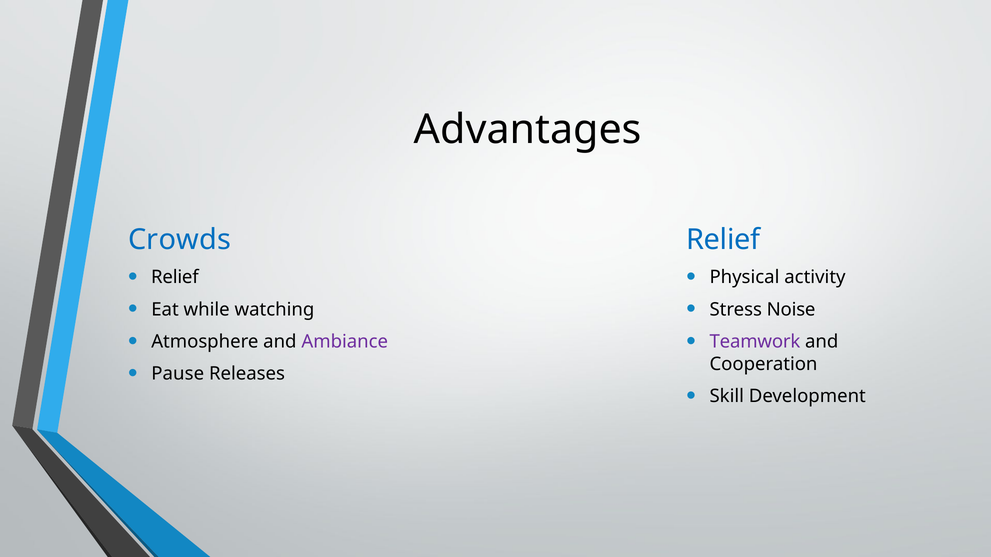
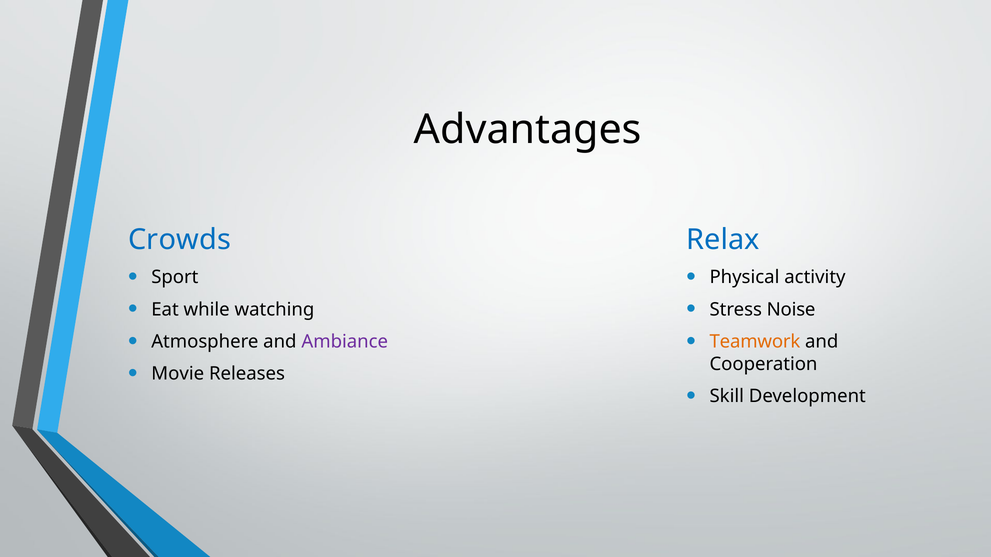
Relief at (723, 240): Relief -> Relax
Relief at (175, 277): Relief -> Sport
Teamwork colour: purple -> orange
Pause: Pause -> Movie
